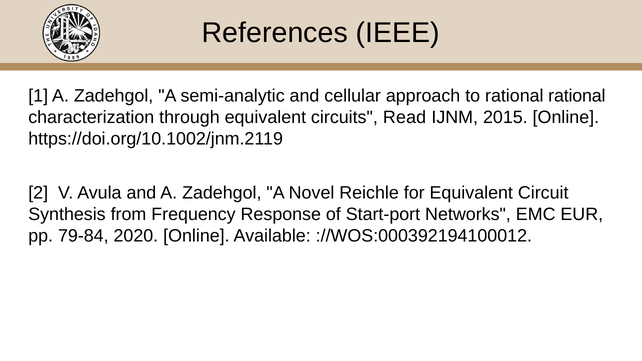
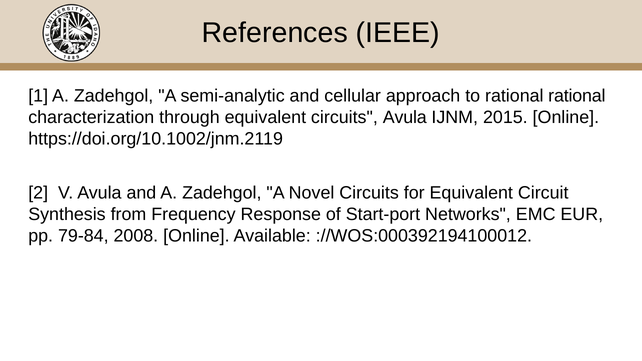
circuits Read: Read -> Avula
Novel Reichle: Reichle -> Circuits
2020: 2020 -> 2008
